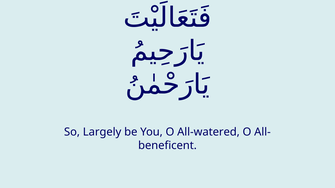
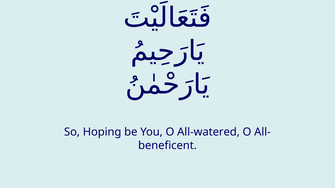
Largely: Largely -> Hoping
